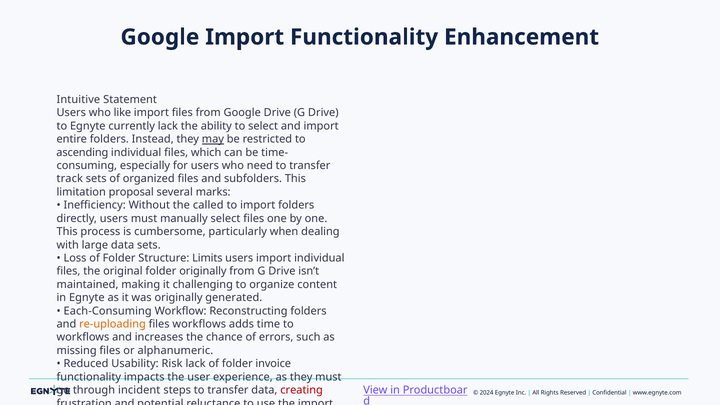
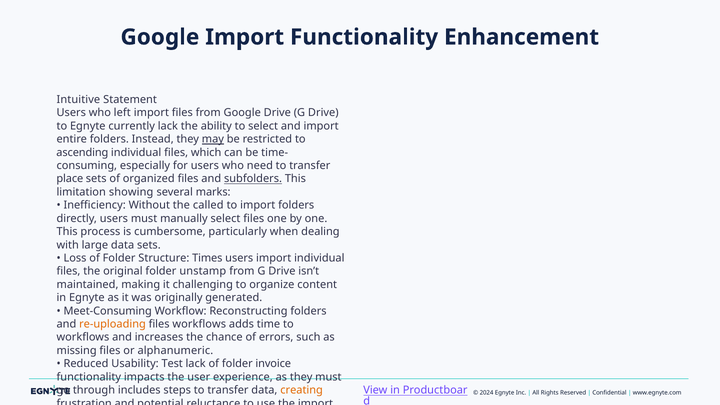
like: like -> left
track: track -> place
subfolders at (253, 179) underline: none -> present
proposal: proposal -> showing
Limits: Limits -> Times
folder originally: originally -> unstamp
Each-Consuming: Each-Consuming -> Meet-Consuming
Usability Risk: Risk -> Test
incident: incident -> includes
creating colour: red -> orange
